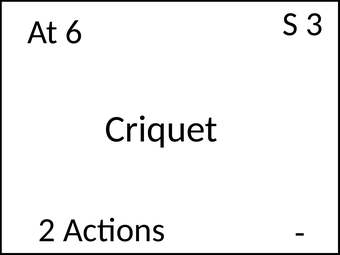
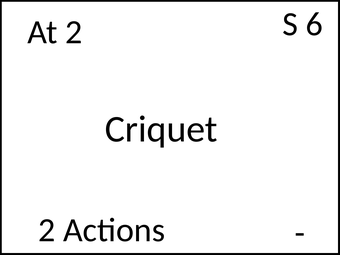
3: 3 -> 6
At 6: 6 -> 2
